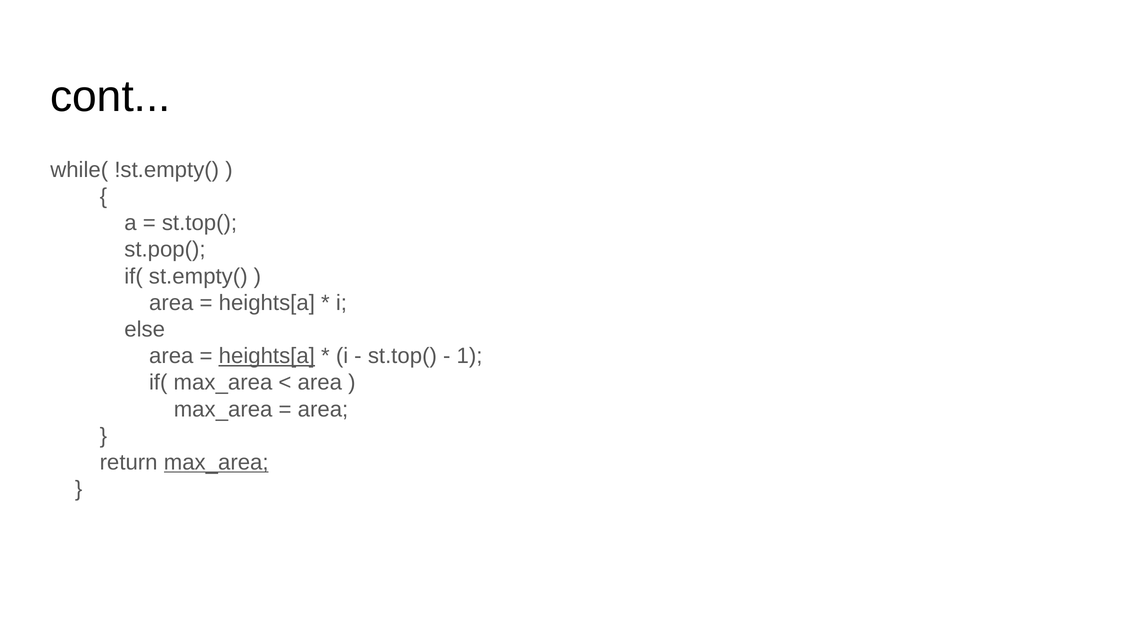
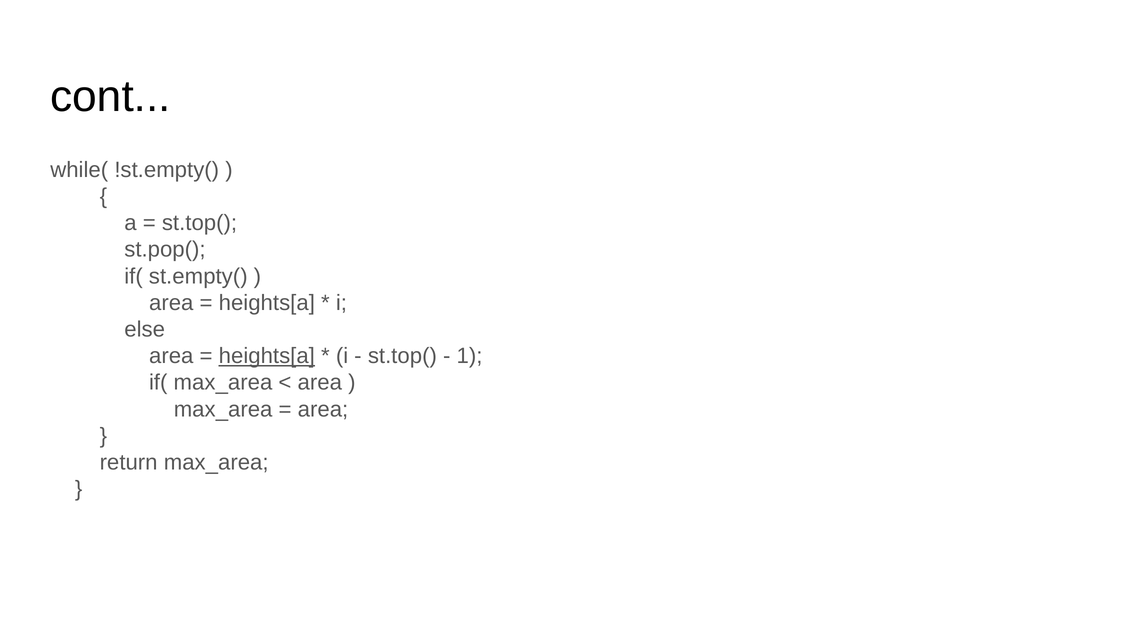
max_area at (216, 463) underline: present -> none
